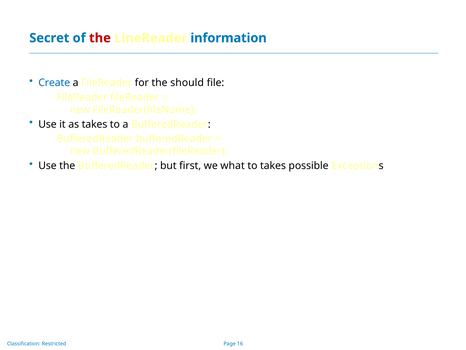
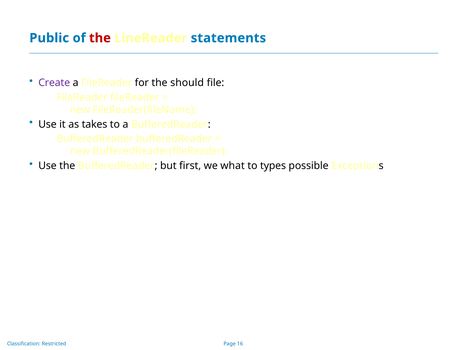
Secret: Secret -> Public
information: information -> statements
Create colour: blue -> purple
to takes: takes -> types
